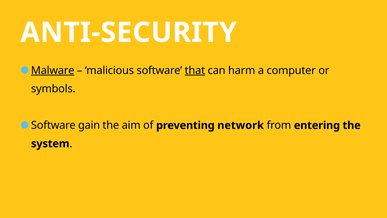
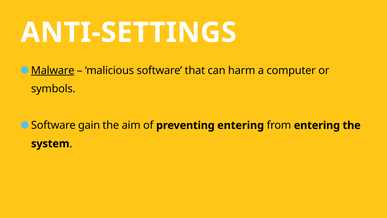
ANTI-SECURITY: ANTI-SECURITY -> ANTI-SETTINGS
that underline: present -> none
preventing network: network -> entering
